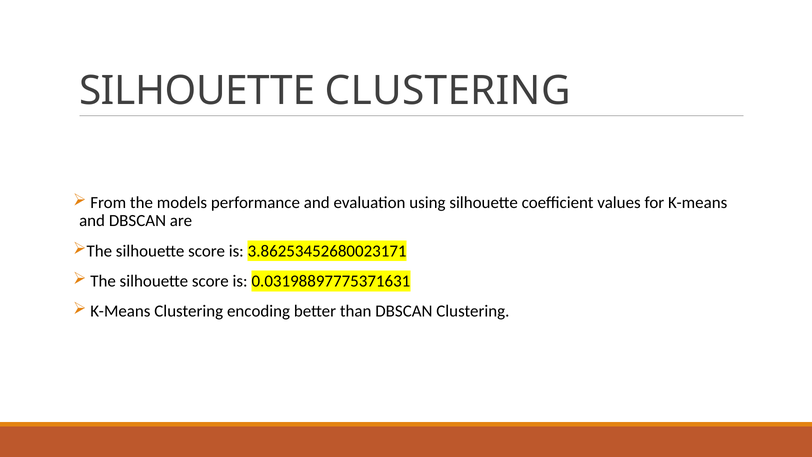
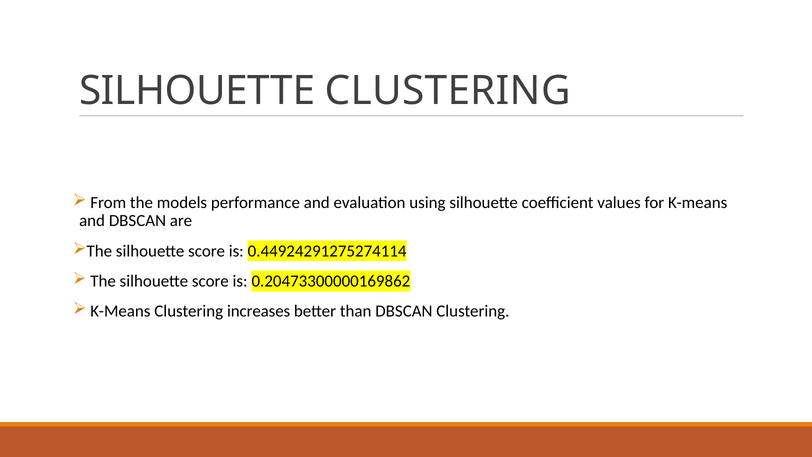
3.86253452680023171: 3.86253452680023171 -> 0.44924291275274114
0.03198897775371631: 0.03198897775371631 -> 0.20473300000169862
encoding: encoding -> increases
